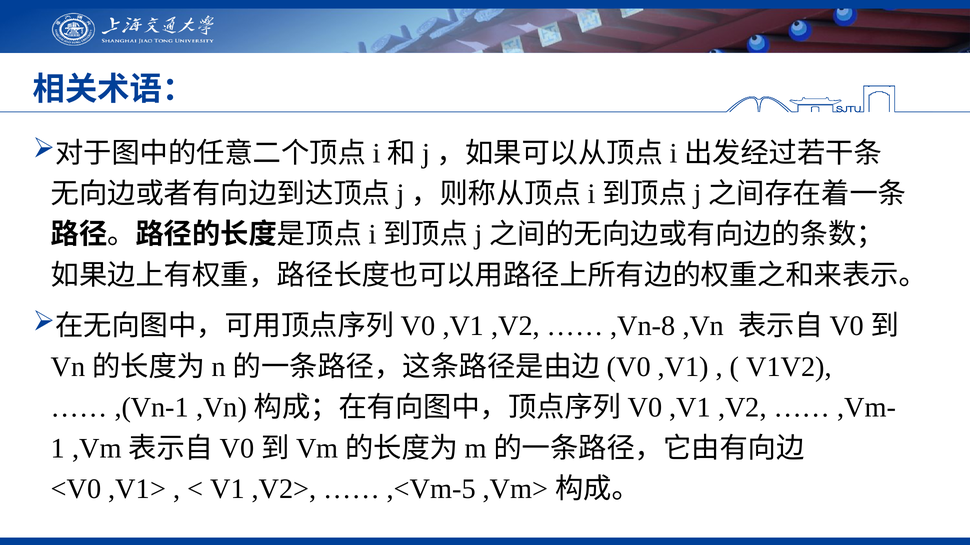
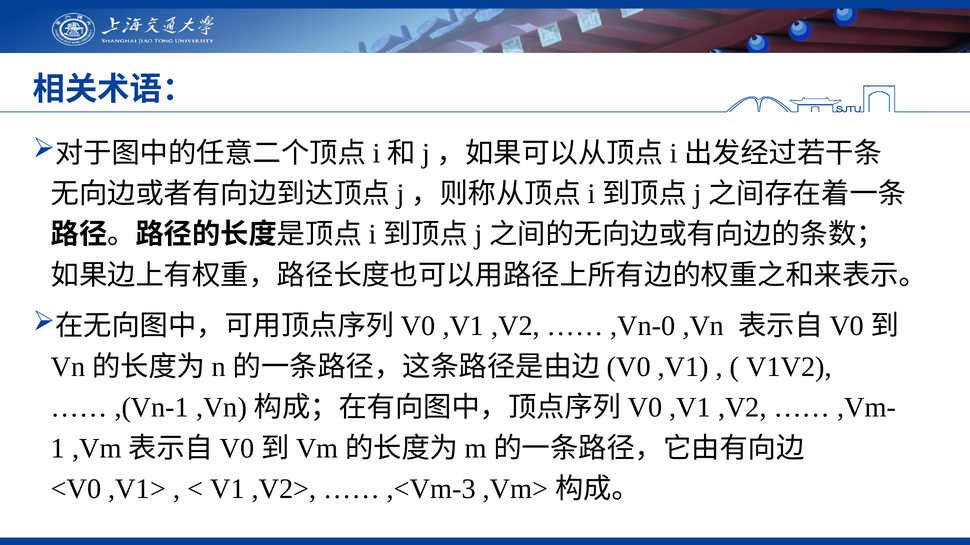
,Vn-8: ,Vn-8 -> ,Vn-0
,<Vm-5: ,<Vm-5 -> ,<Vm-3
